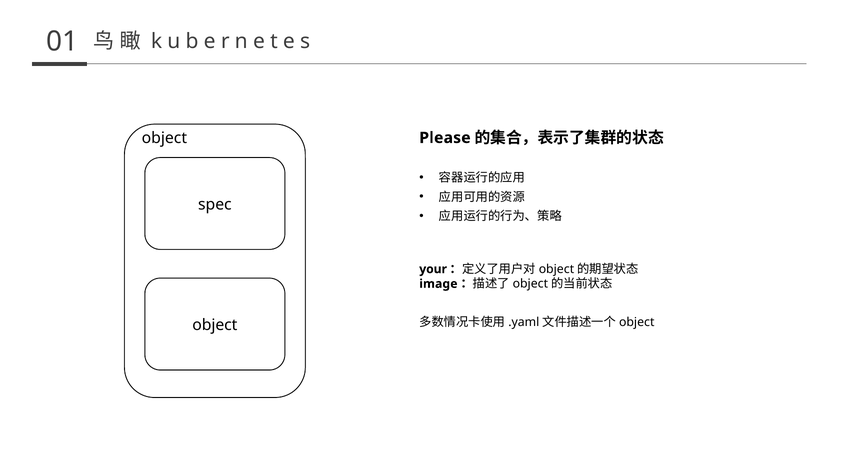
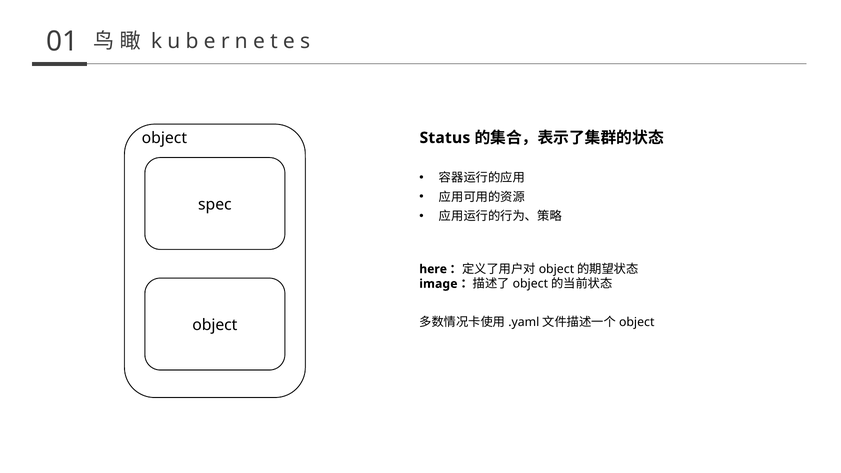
Please: Please -> Status
your: your -> here
